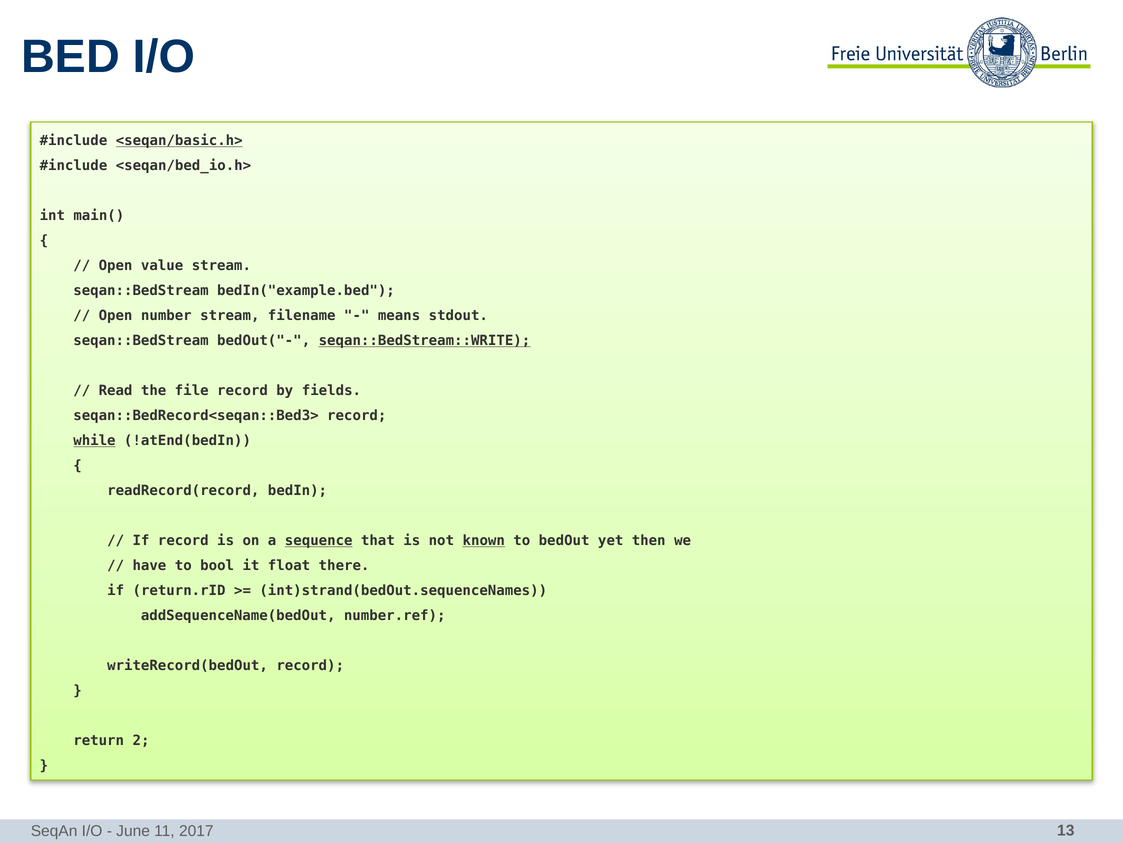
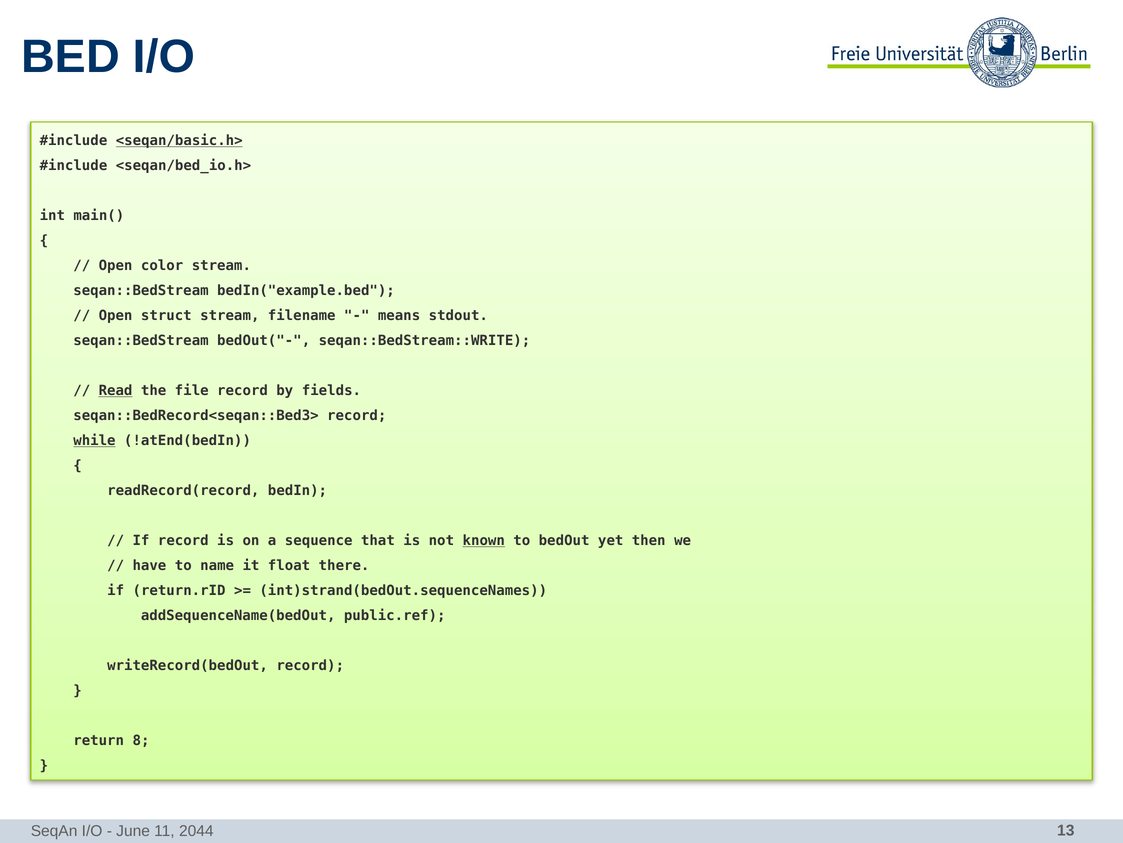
value: value -> color
number: number -> struct
seqan::BedStream::WRITE underline: present -> none
Read underline: none -> present
sequence underline: present -> none
bool: bool -> name
number.ref: number.ref -> public.ref
2: 2 -> 8
2017: 2017 -> 2044
